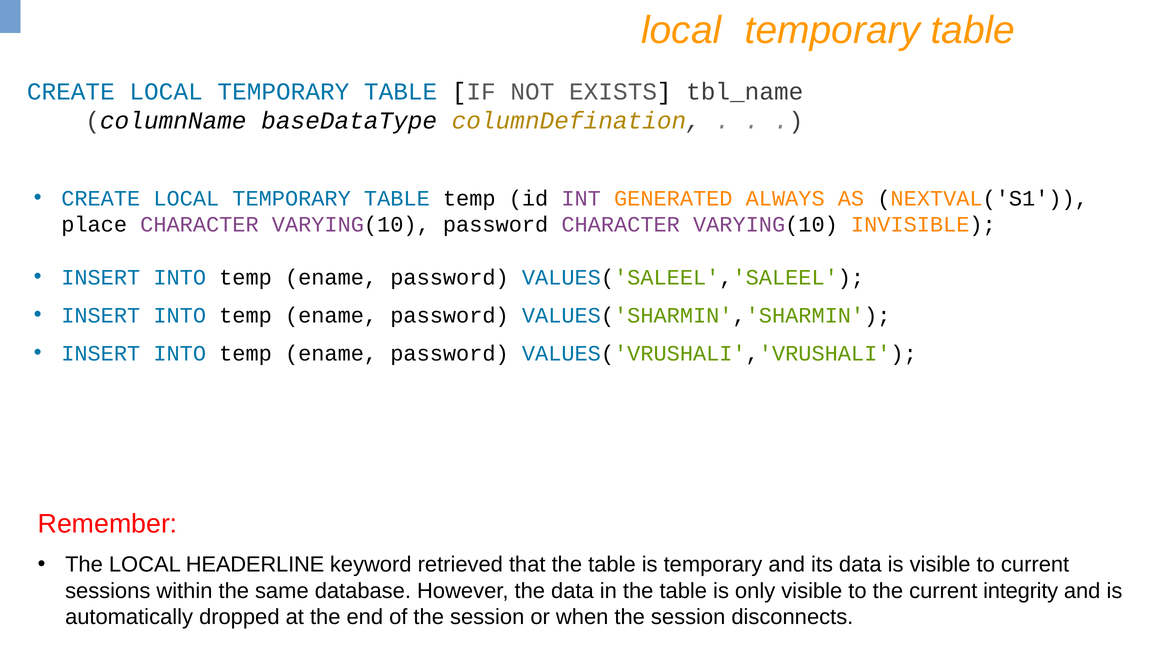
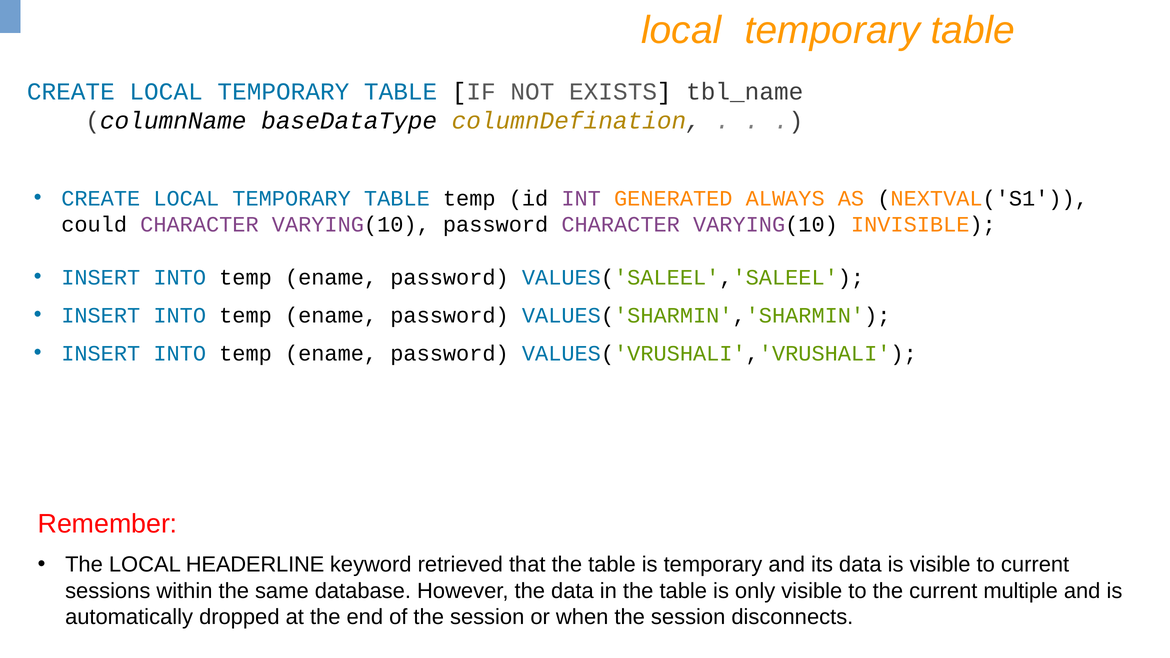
place: place -> could
integrity: integrity -> multiple
